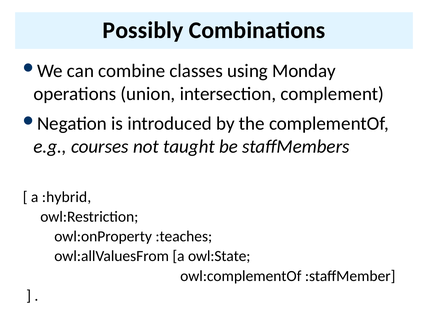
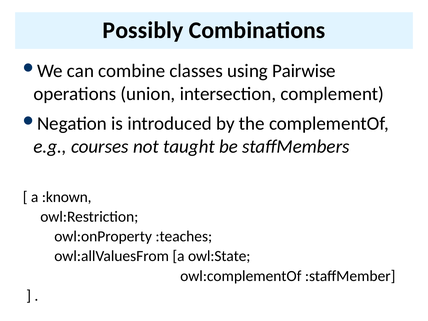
Monday: Monday -> Pairwise
:hybrid: :hybrid -> :known
